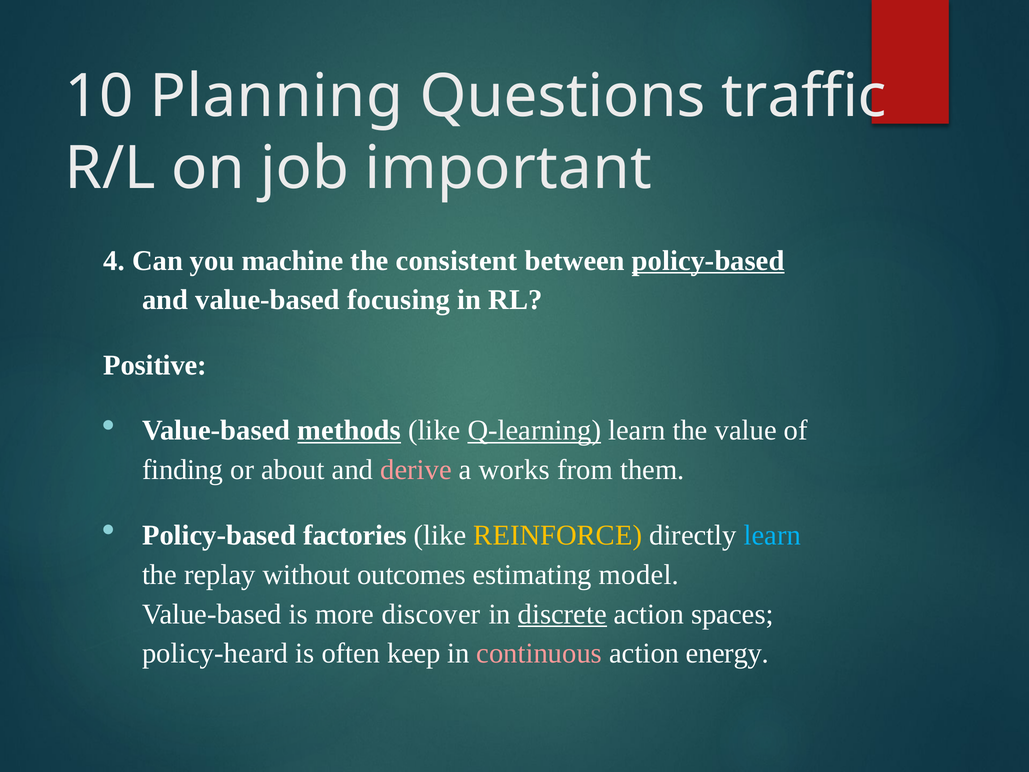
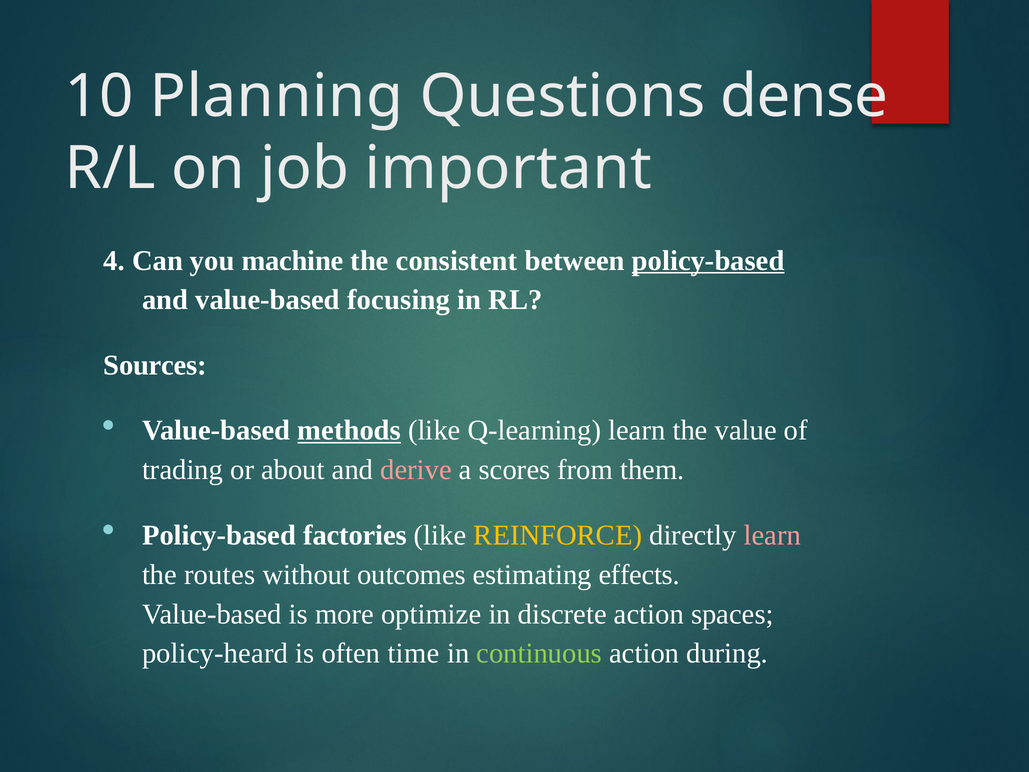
traffic: traffic -> dense
Positive: Positive -> Sources
Q-learning underline: present -> none
finding: finding -> trading
works: works -> scores
learn at (772, 535) colour: light blue -> pink
replay: replay -> routes
model: model -> effects
discover: discover -> optimize
discrete underline: present -> none
keep: keep -> time
continuous colour: pink -> light green
energy: energy -> during
